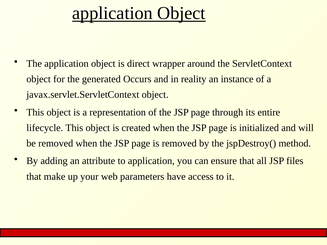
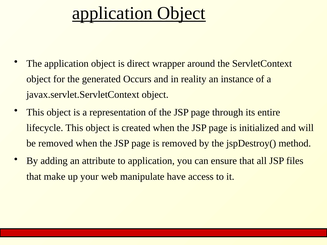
parameters: parameters -> manipulate
